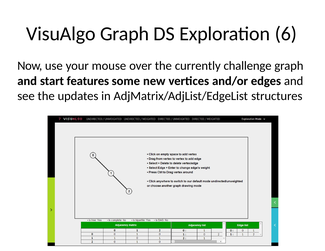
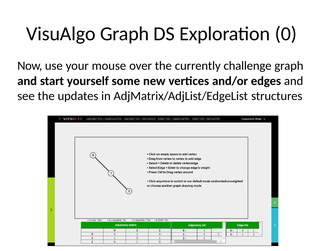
6: 6 -> 0
features: features -> yourself
